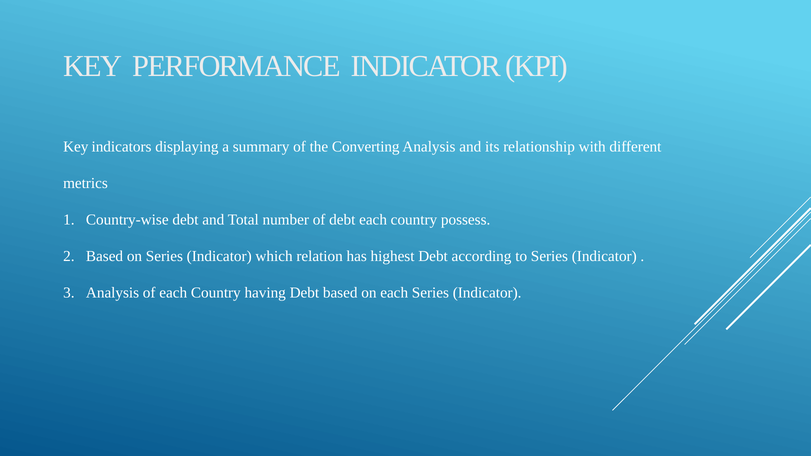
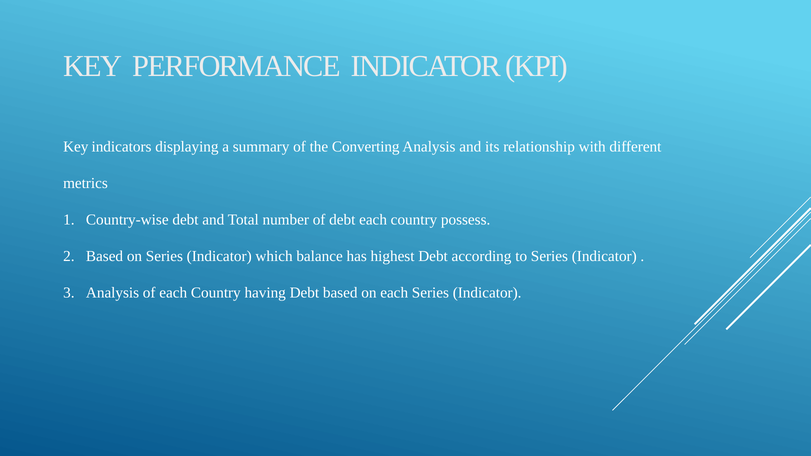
relation: relation -> balance
